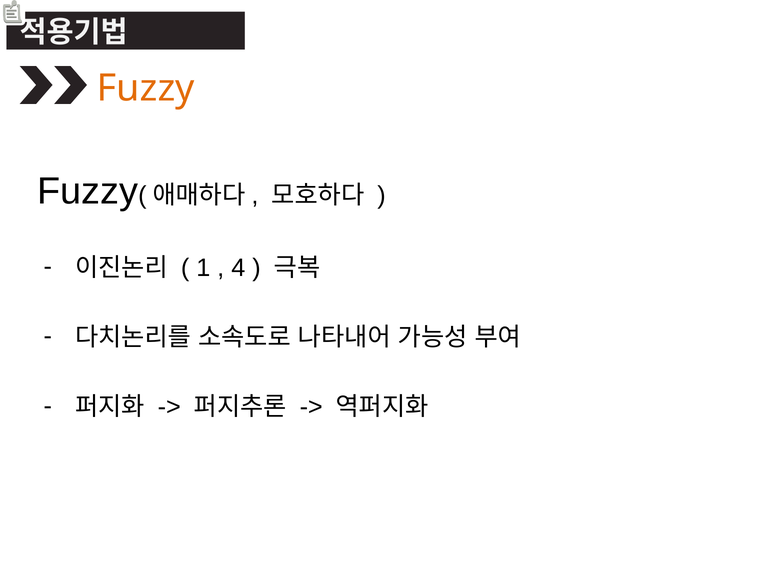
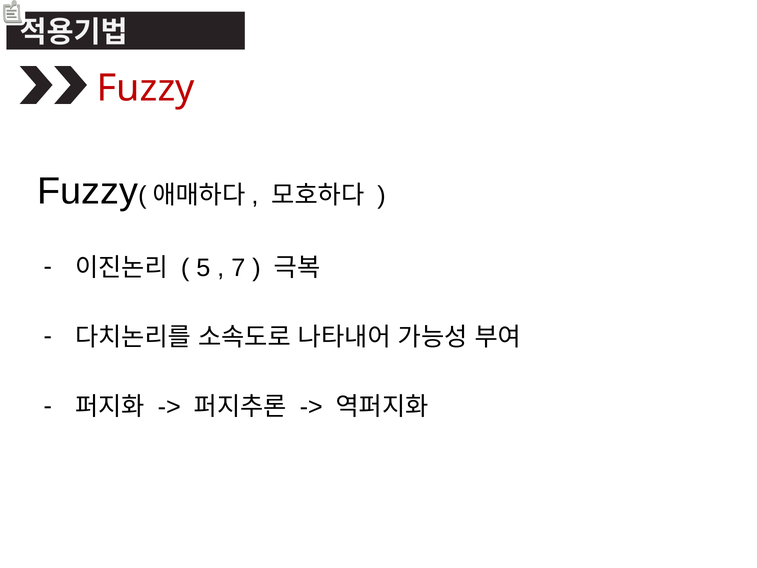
Fuzzy at (146, 88) colour: orange -> red
1: 1 -> 5
4: 4 -> 7
